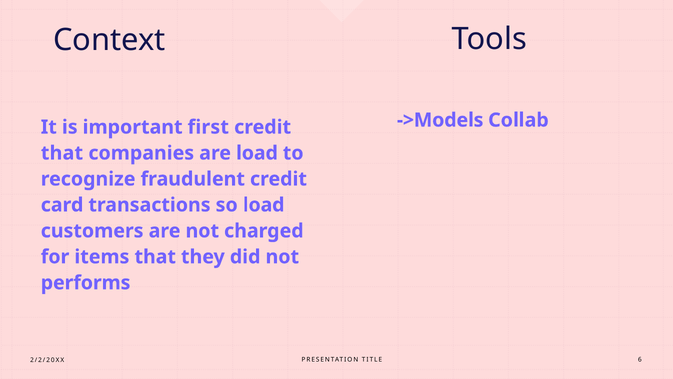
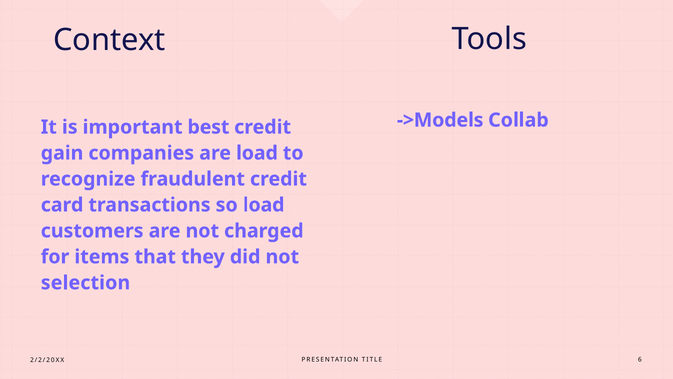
first: first -> best
that at (62, 153): that -> gain
performs: performs -> selection
